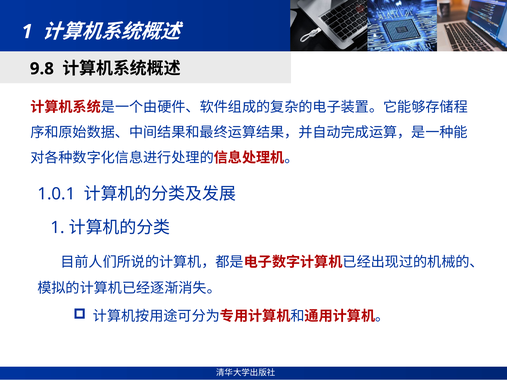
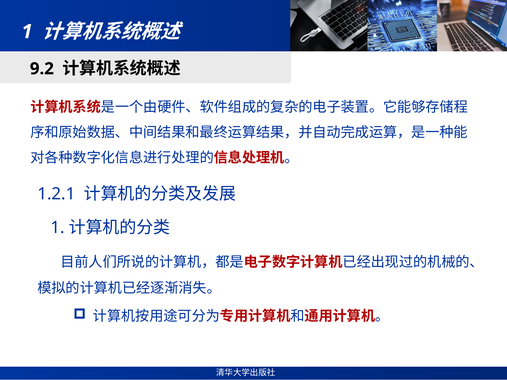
9.8: 9.8 -> 9.2
1.0.1: 1.0.1 -> 1.2.1
